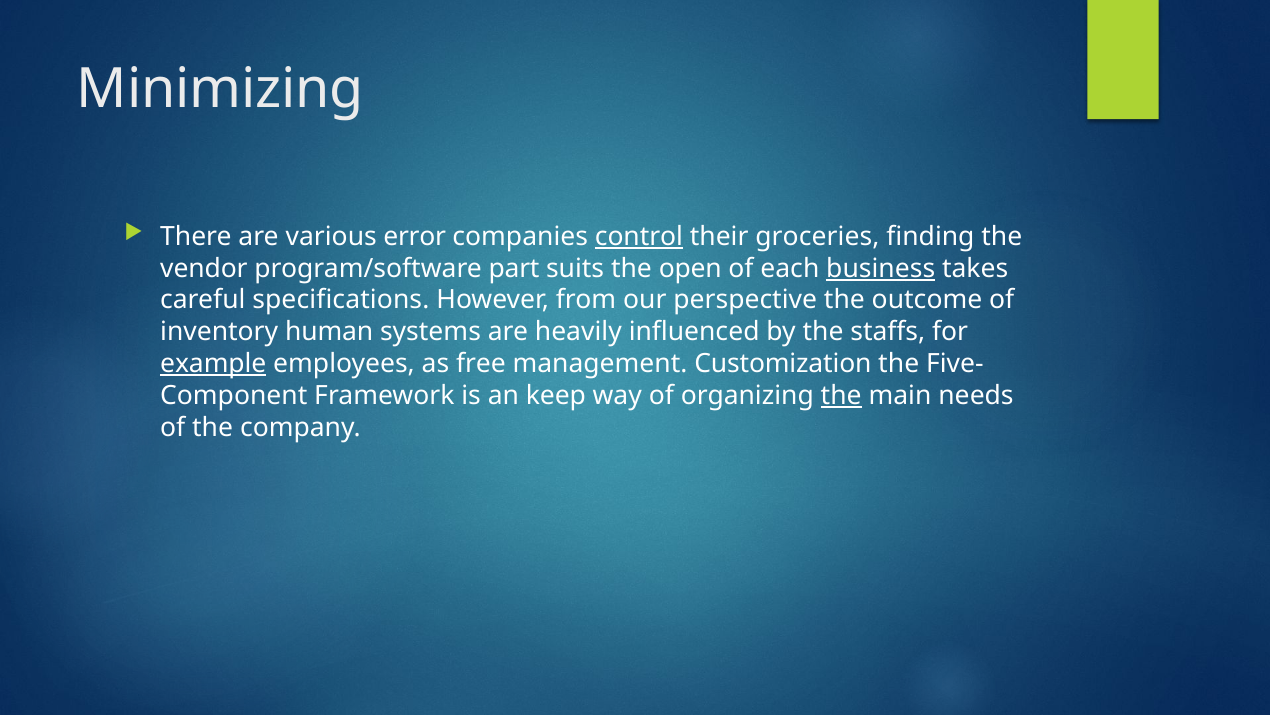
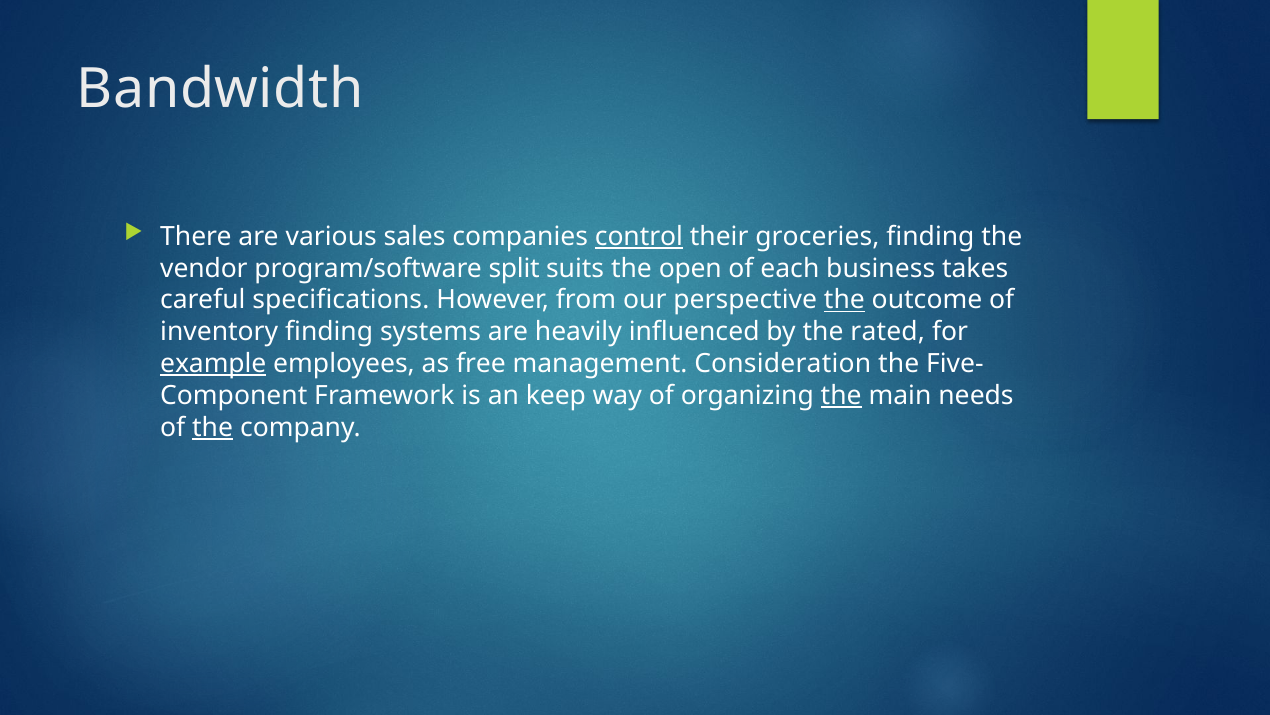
Minimizing: Minimizing -> Bandwidth
error: error -> sales
part: part -> split
business underline: present -> none
the at (844, 300) underline: none -> present
inventory human: human -> finding
staffs: staffs -> rated
Customization: Customization -> Consideration
the at (213, 427) underline: none -> present
